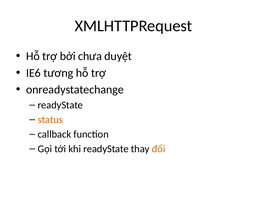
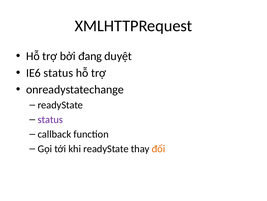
chưa: chưa -> đang
IE6 tương: tương -> status
status at (50, 119) colour: orange -> purple
